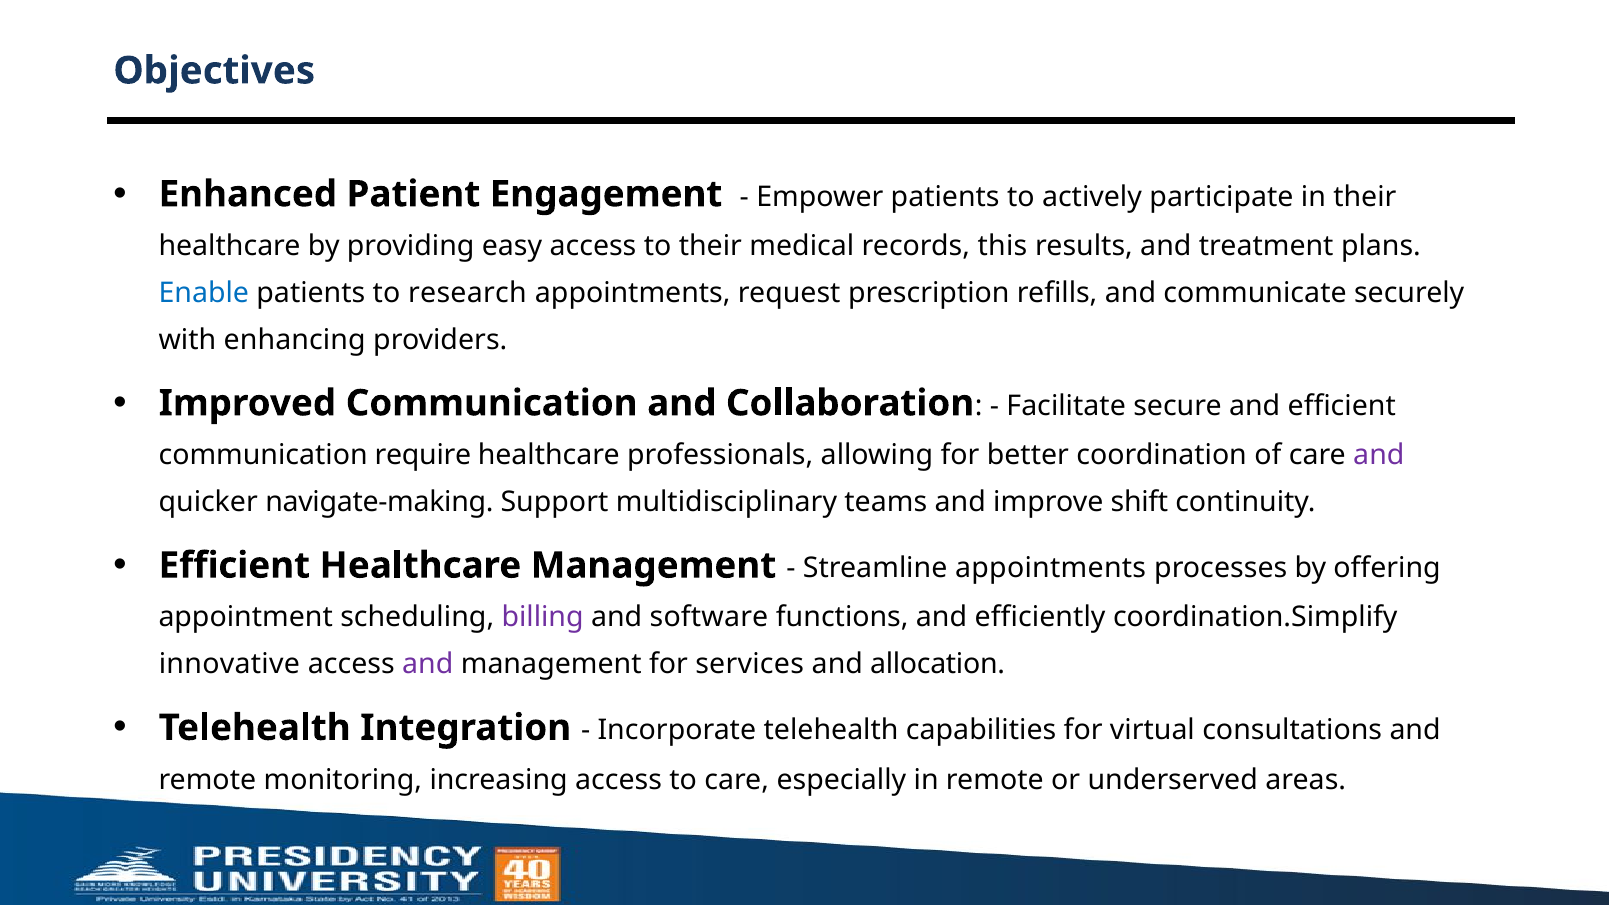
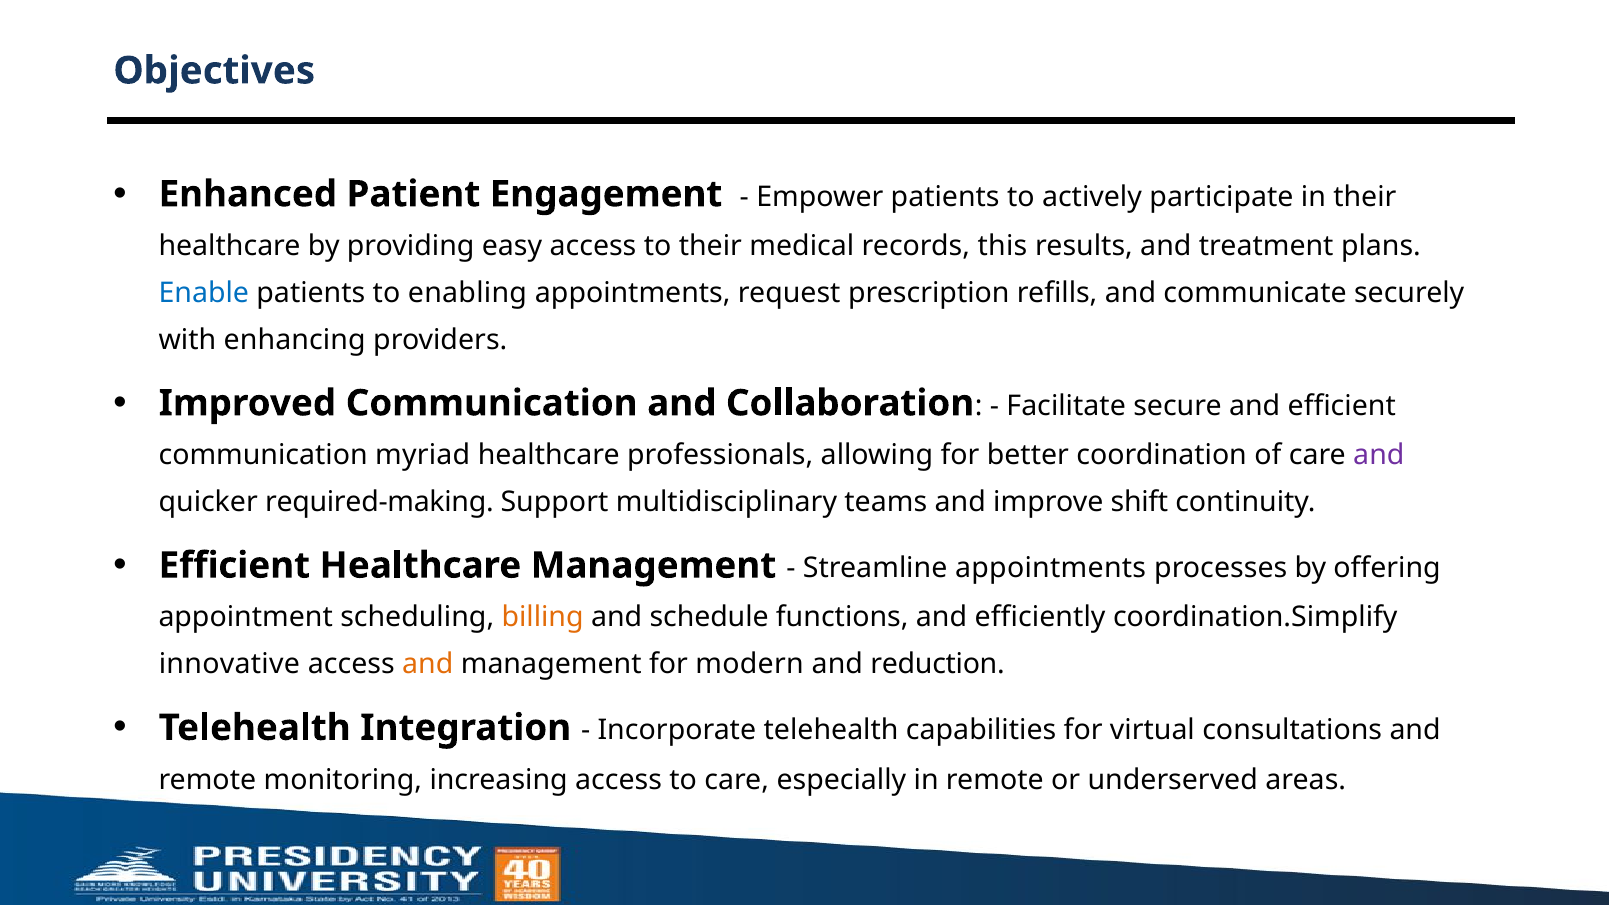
research: research -> enabling
require: require -> myriad
navigate-making: navigate-making -> required-making
billing colour: purple -> orange
software: software -> schedule
and at (428, 664) colour: purple -> orange
services: services -> modern
allocation: allocation -> reduction
